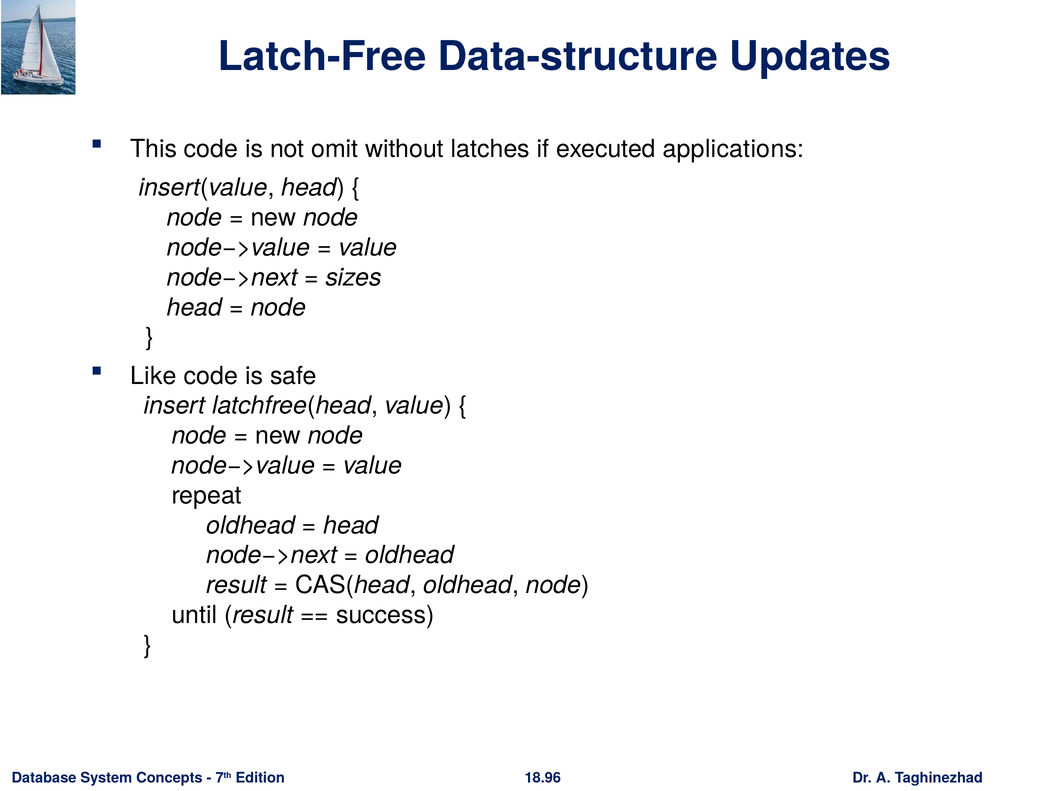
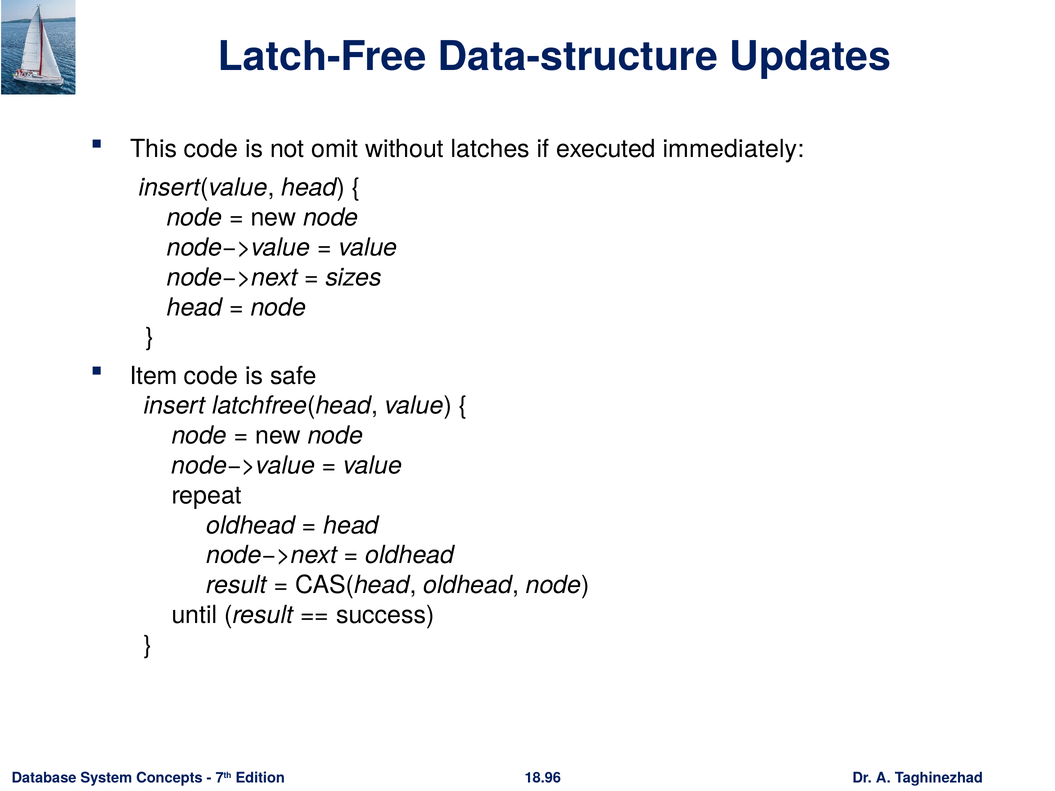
applications: applications -> immediately
Like: Like -> Item
